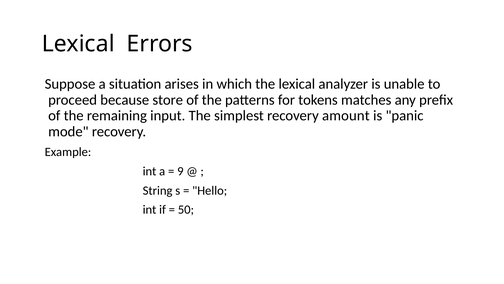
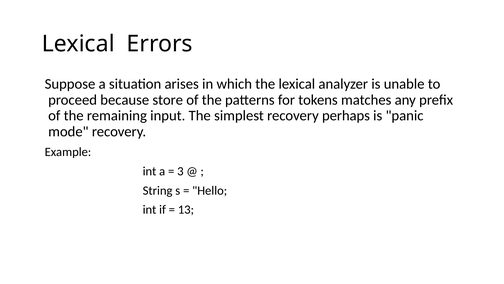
amount: amount -> perhaps
9: 9 -> 3
50: 50 -> 13
